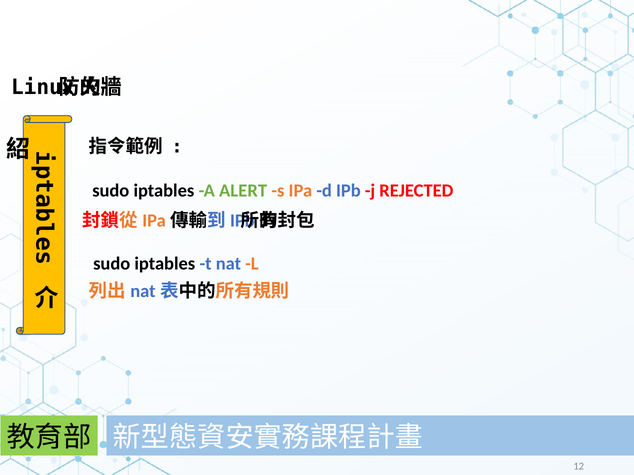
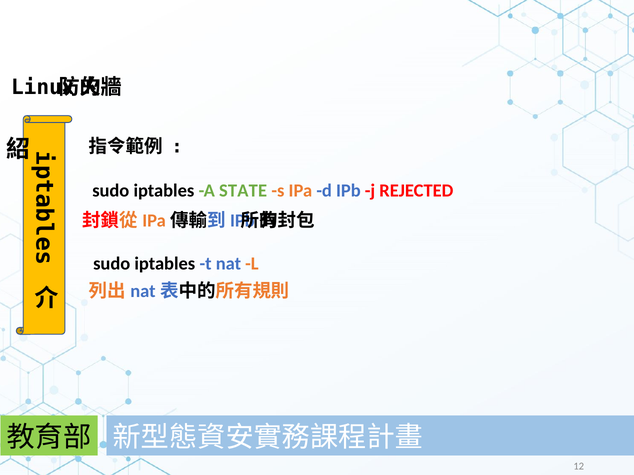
ALERT: ALERT -> STATE
